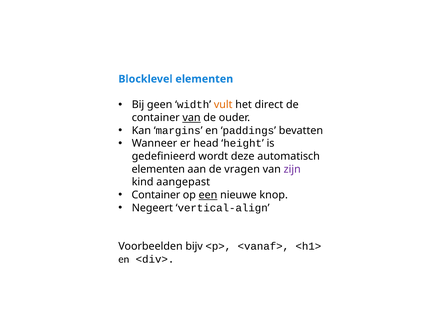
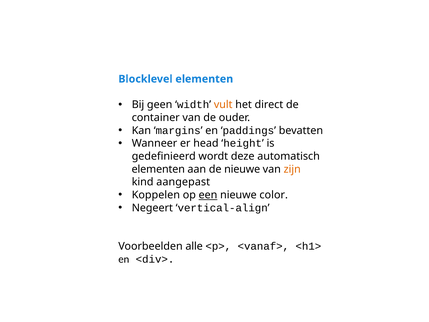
van at (192, 118) underline: present -> none
de vragen: vragen -> nieuwe
zijn colour: purple -> orange
Container at (156, 195): Container -> Koppelen
knop: knop -> color
bijv: bijv -> alle
